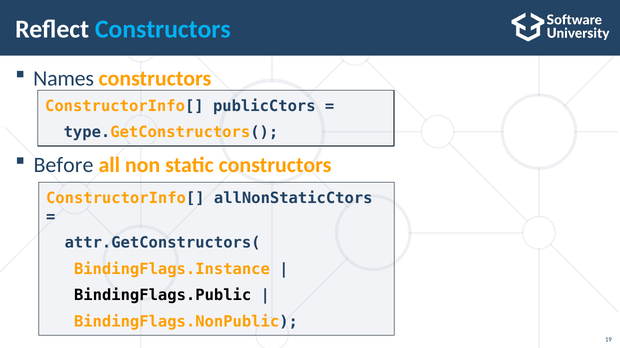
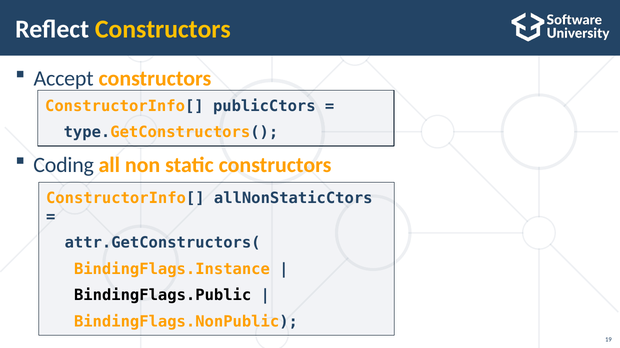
Constructors at (163, 29) colour: light blue -> yellow
Names: Names -> Accept
Before: Before -> Coding
